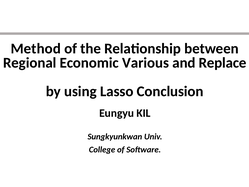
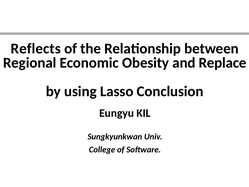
Method: Method -> Reflects
Various: Various -> Obesity
